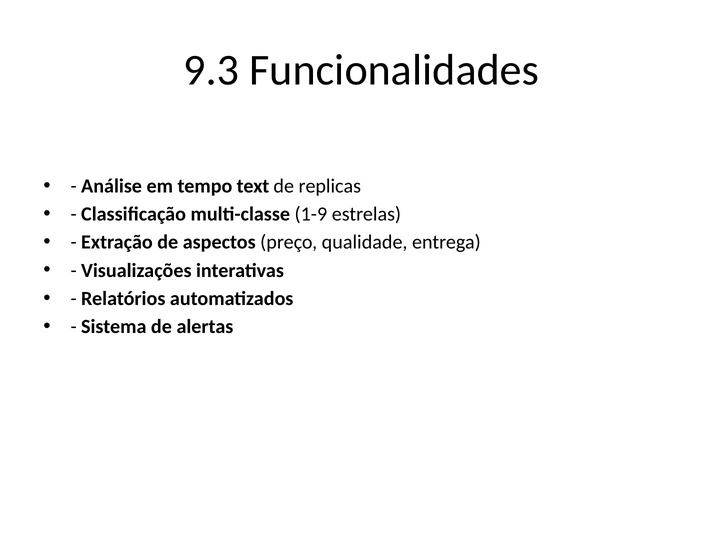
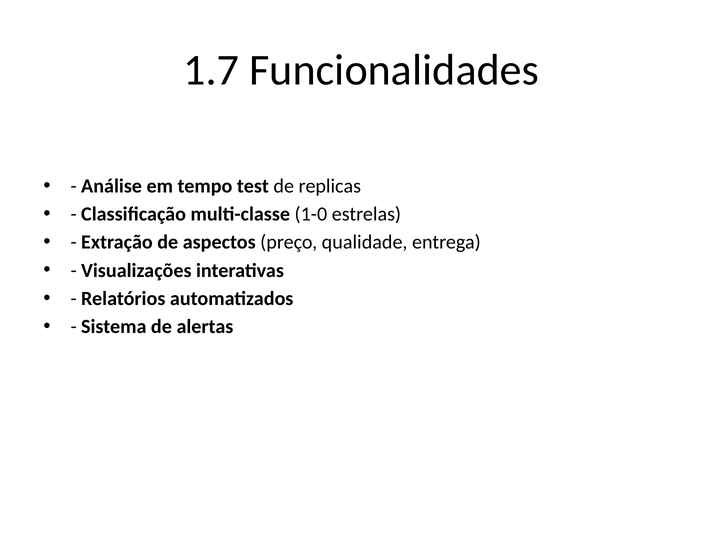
9.3: 9.3 -> 1.7
text: text -> test
1-9: 1-9 -> 1-0
